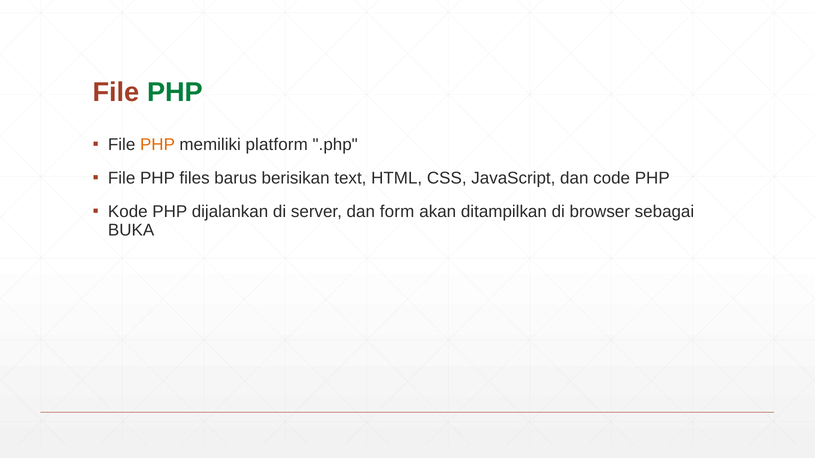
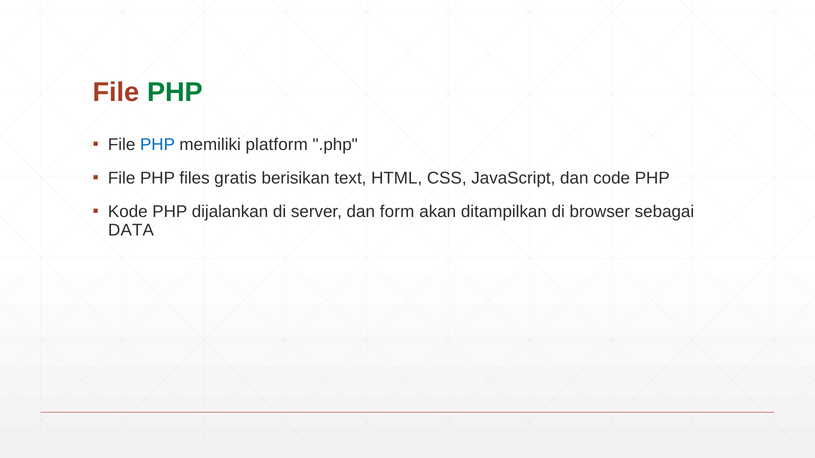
PHP at (158, 145) colour: orange -> blue
barus: barus -> gratis
BUKA: BUKA -> DATA
